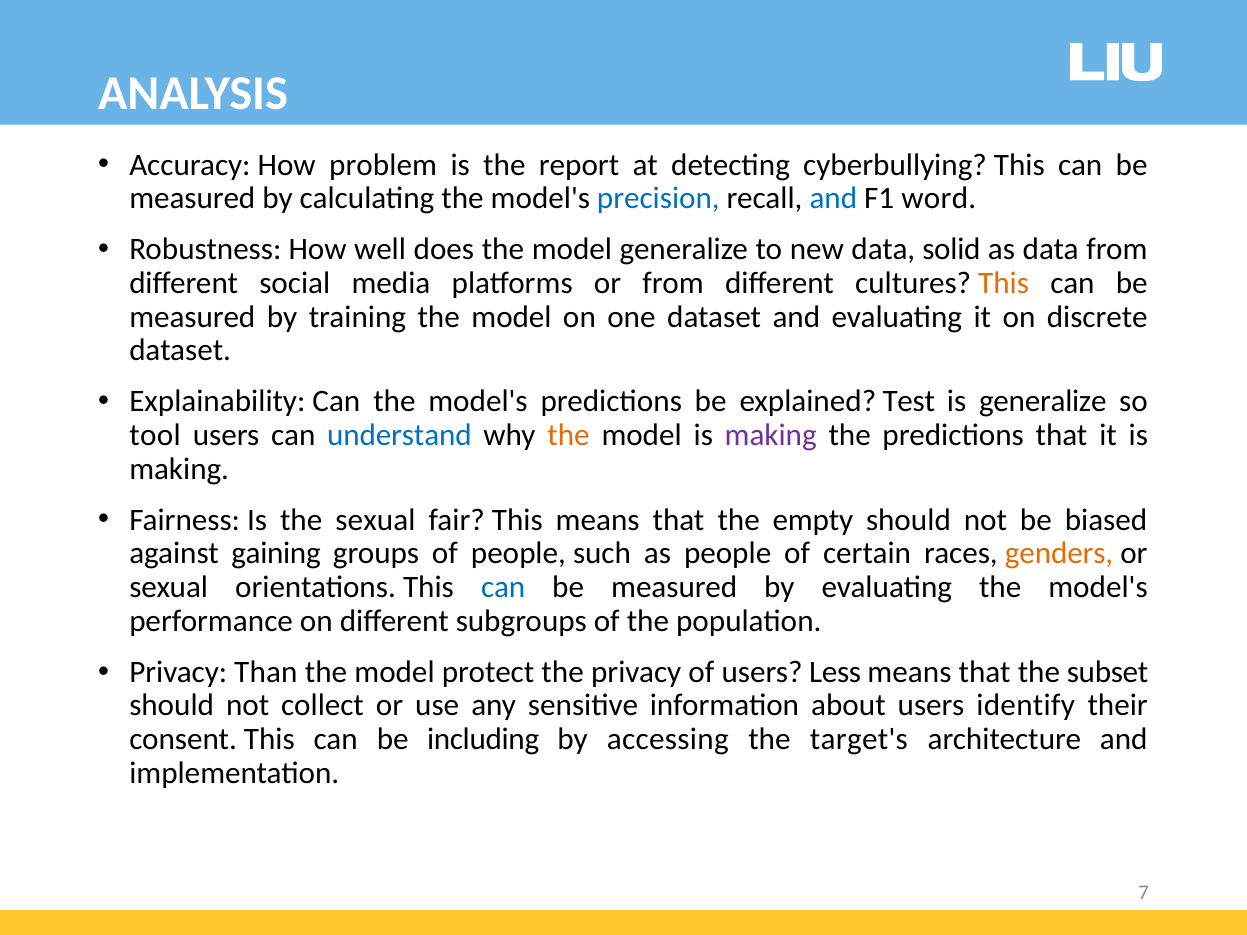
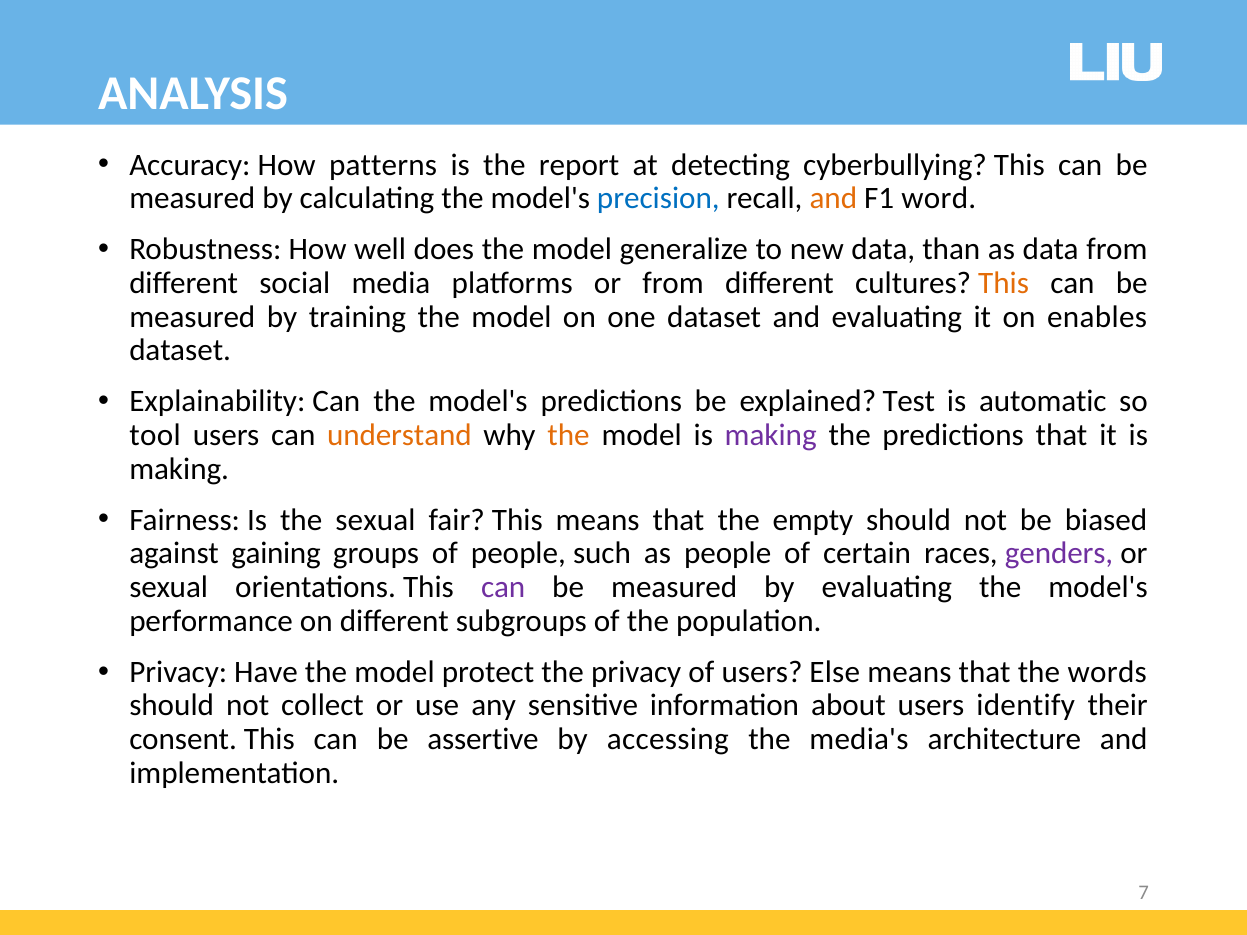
problem: problem -> patterns
and at (833, 199) colour: blue -> orange
solid: solid -> than
discrete: discrete -> enables
is generalize: generalize -> automatic
understand colour: blue -> orange
genders colour: orange -> purple
can at (503, 587) colour: blue -> purple
Than: Than -> Have
Less: Less -> Else
subset: subset -> words
including: including -> assertive
target's: target's -> media's
